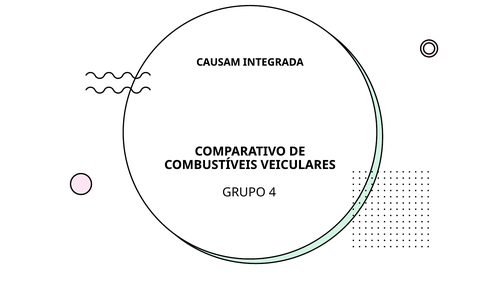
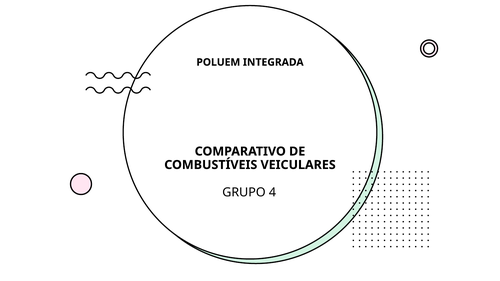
CAUSAM: CAUSAM -> POLUEM
